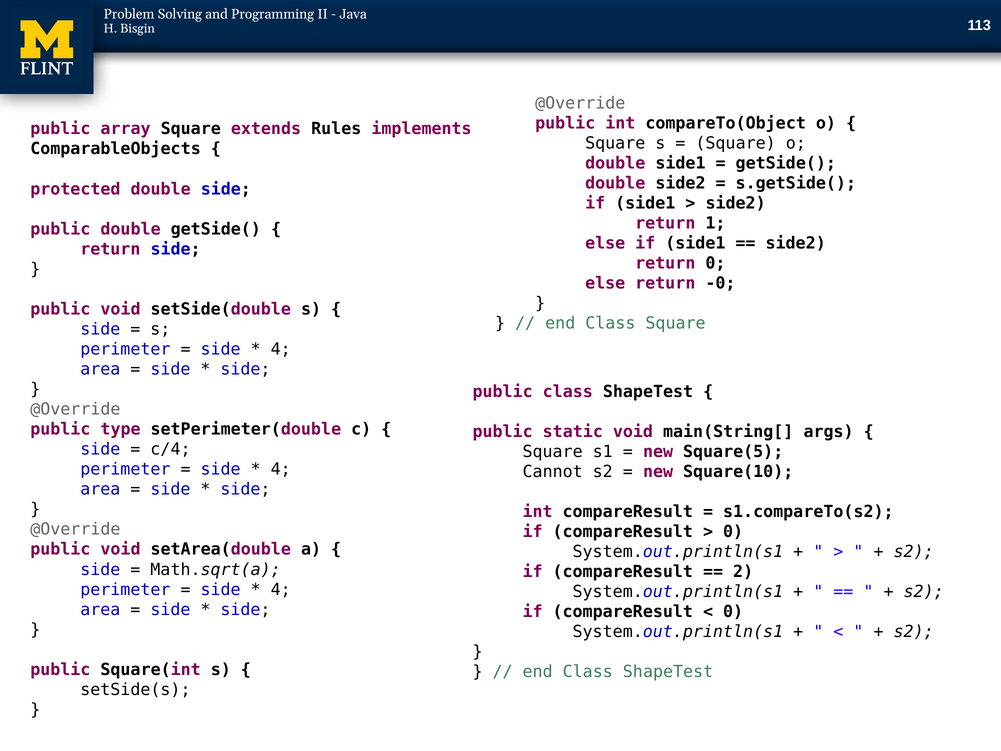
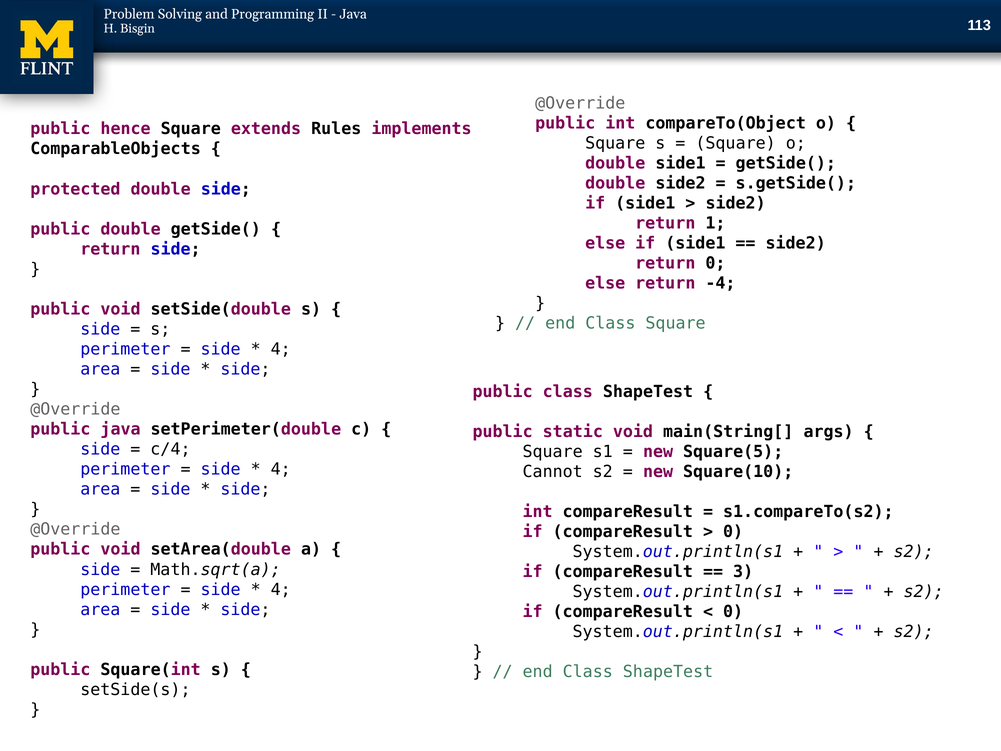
array: array -> hence
-0: -0 -> -4
public type: type -> java
2: 2 -> 3
